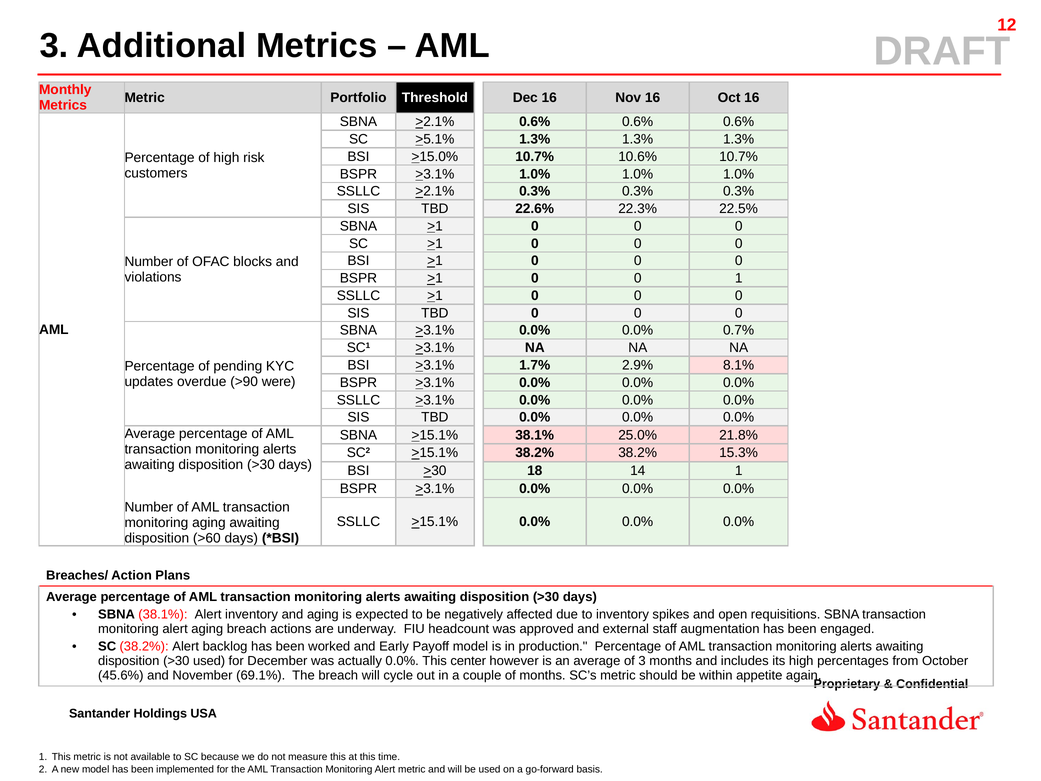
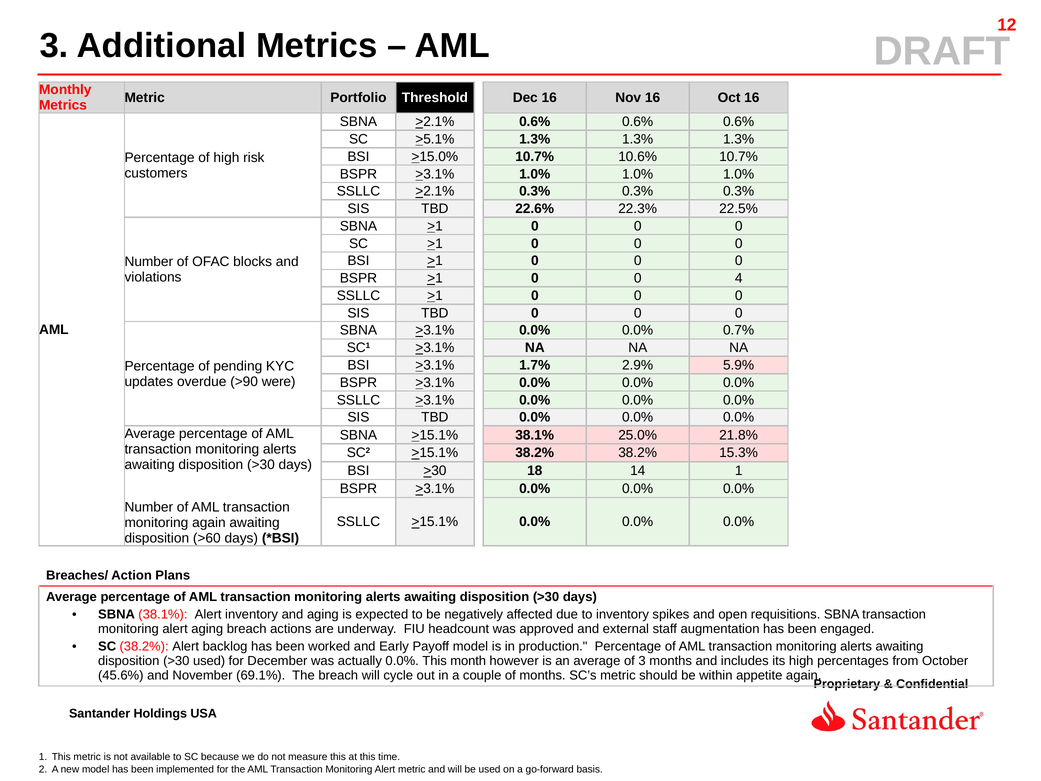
0 1: 1 -> 4
8.1%: 8.1% -> 5.9%
monitoring aging: aging -> again
center: center -> month
